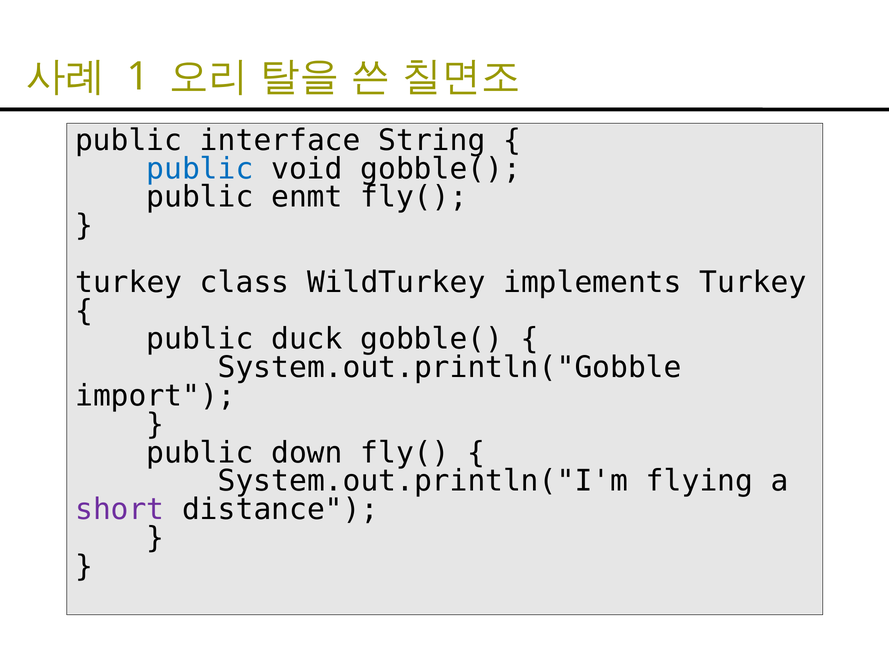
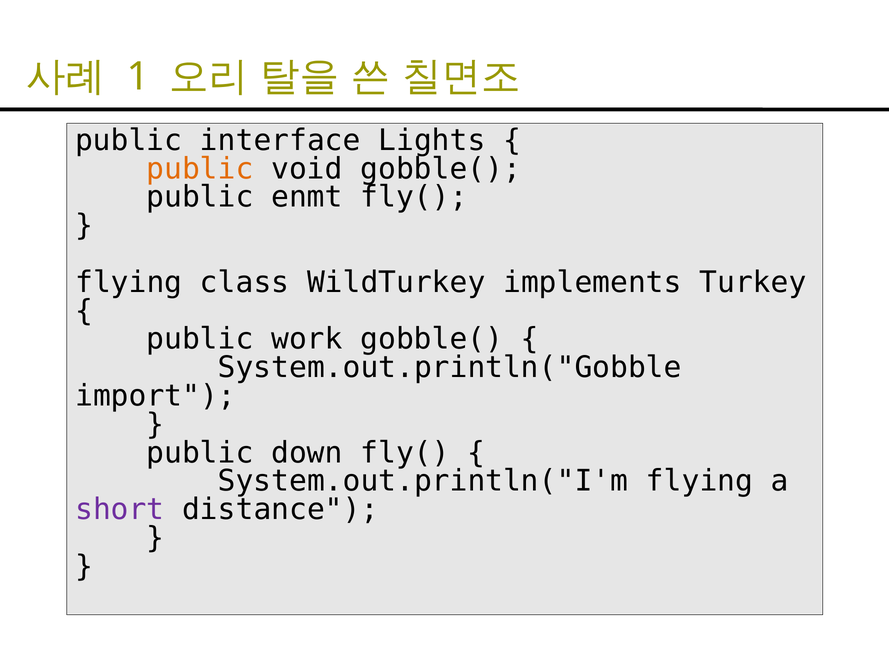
String: String -> Lights
public at (200, 169) colour: blue -> orange
turkey at (129, 282): turkey -> flying
duck: duck -> work
